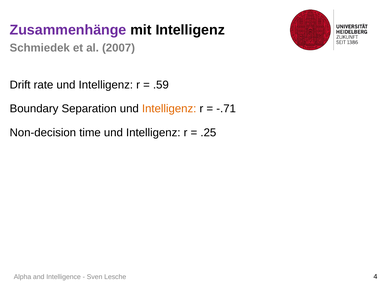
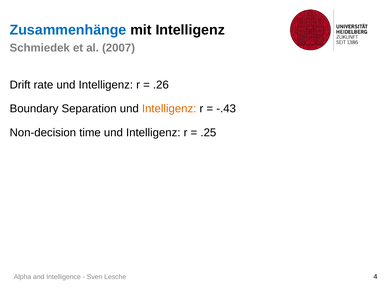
Zusammenhänge colour: purple -> blue
.59: .59 -> .26
-.71: -.71 -> -.43
